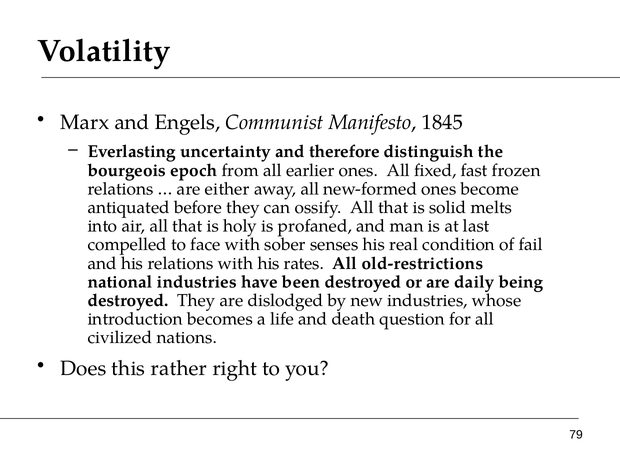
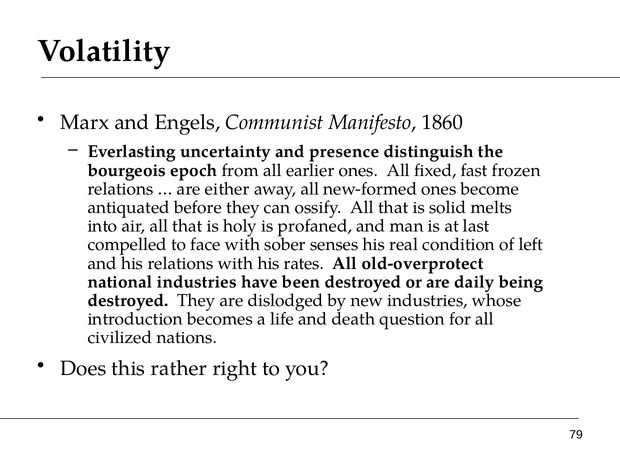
1845: 1845 -> 1860
therefore: therefore -> presence
fail: fail -> left
old-restrictions: old-restrictions -> old-overprotect
